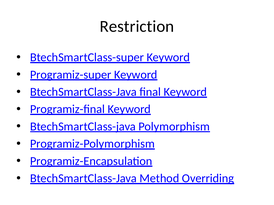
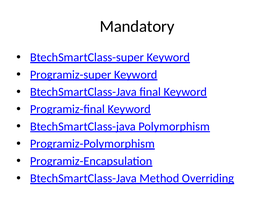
Restriction: Restriction -> Mandatory
